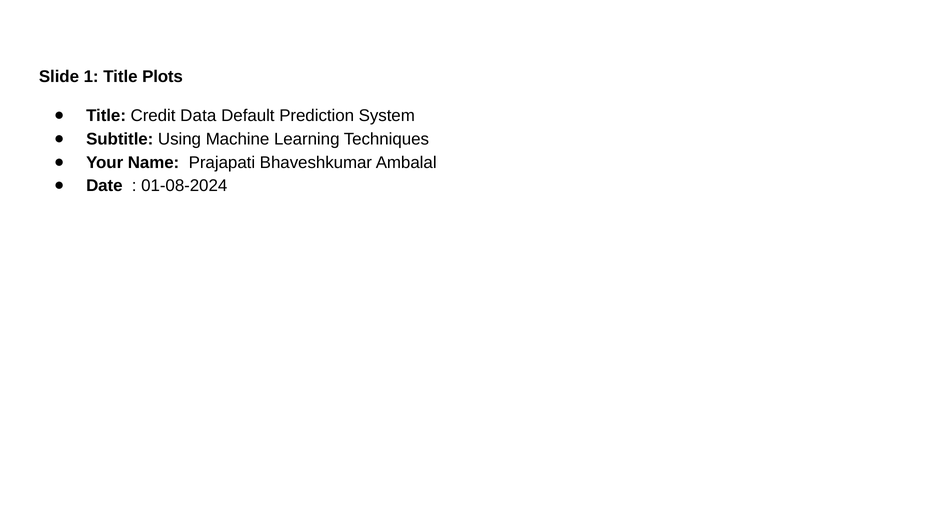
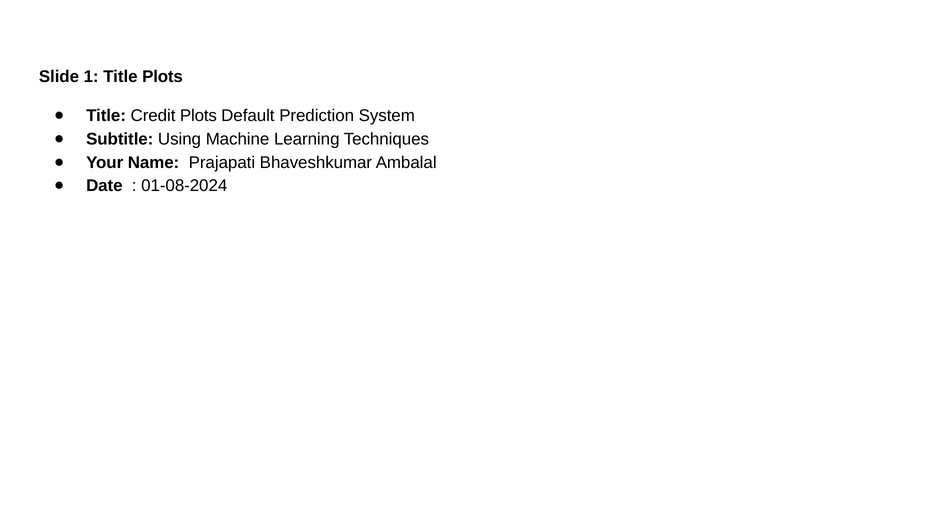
Credit Data: Data -> Plots
